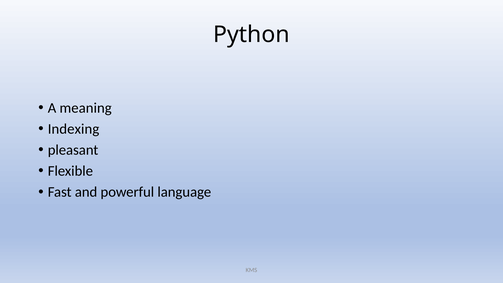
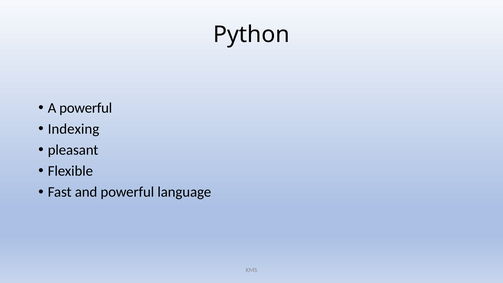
A meaning: meaning -> powerful
